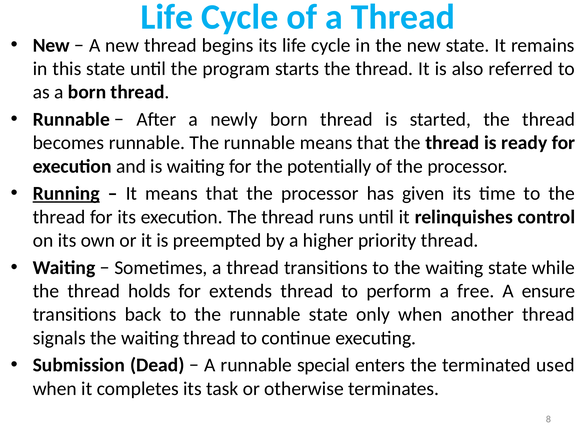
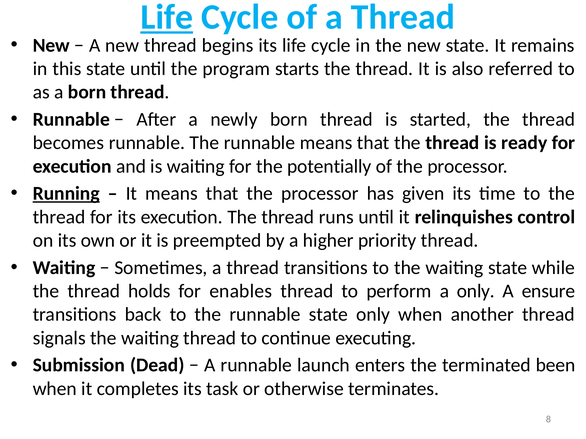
Life at (167, 17) underline: none -> present
extends: extends -> enables
a free: free -> only
special: special -> launch
used: used -> been
